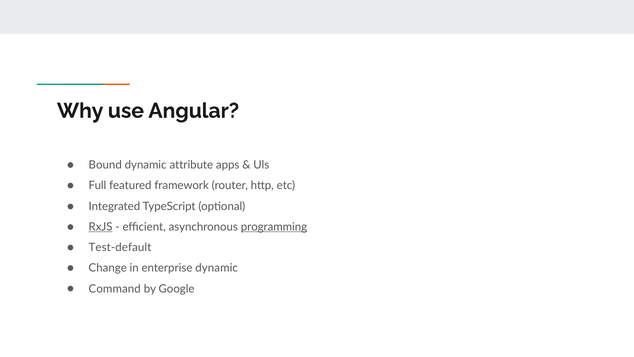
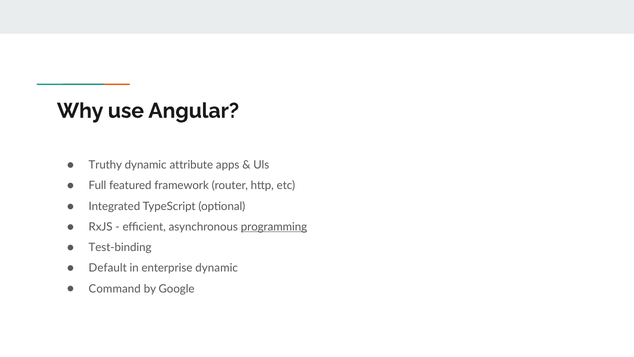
Bound: Bound -> Truthy
RxJS underline: present -> none
Test-default: Test-default -> Test-binding
Change: Change -> Default
